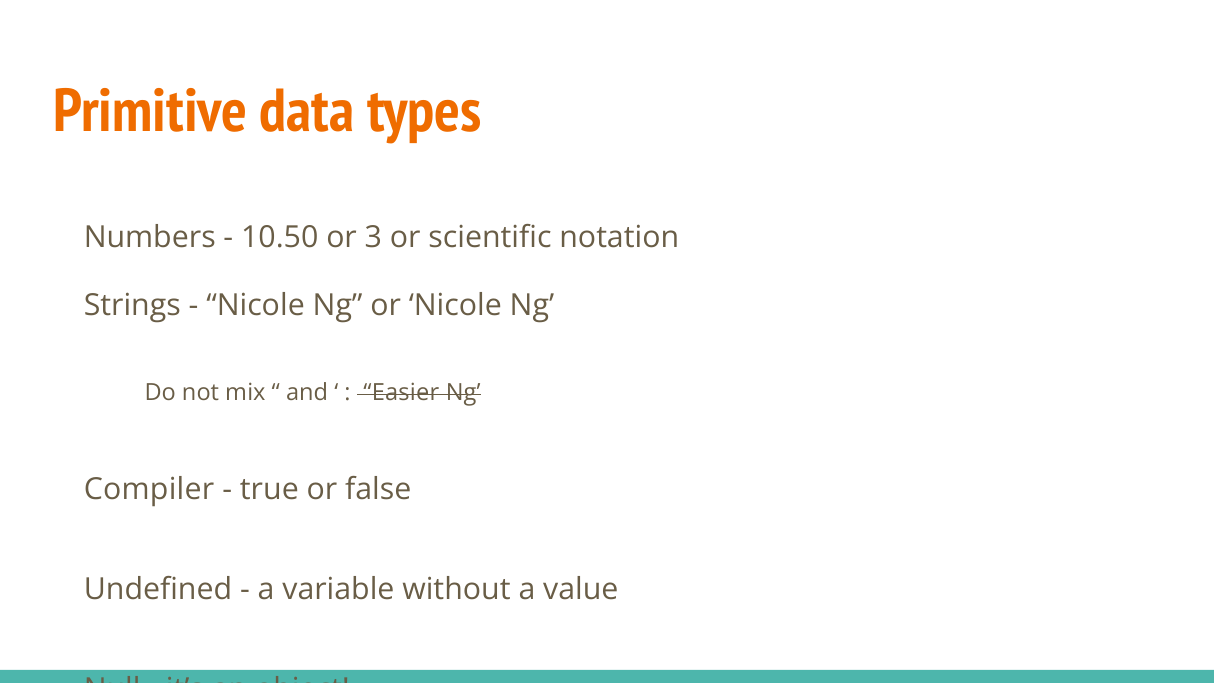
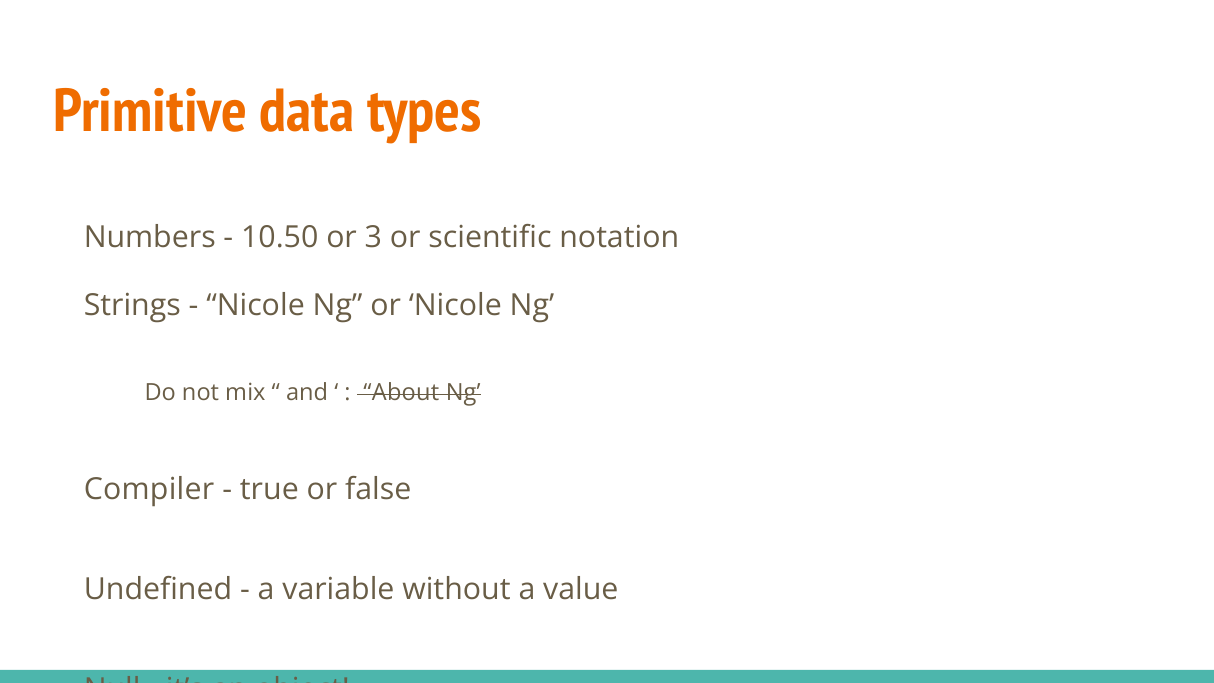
Easier: Easier -> About
